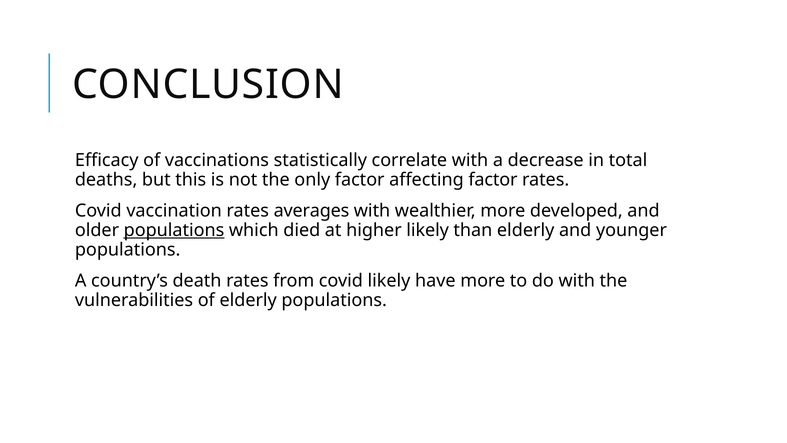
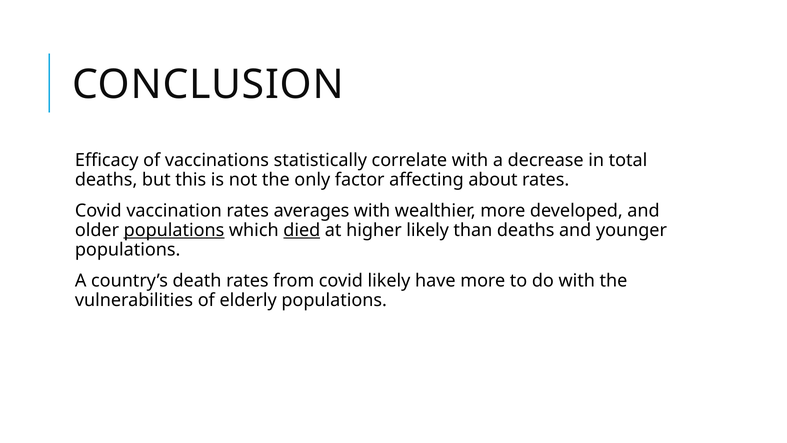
affecting factor: factor -> about
died underline: none -> present
than elderly: elderly -> deaths
